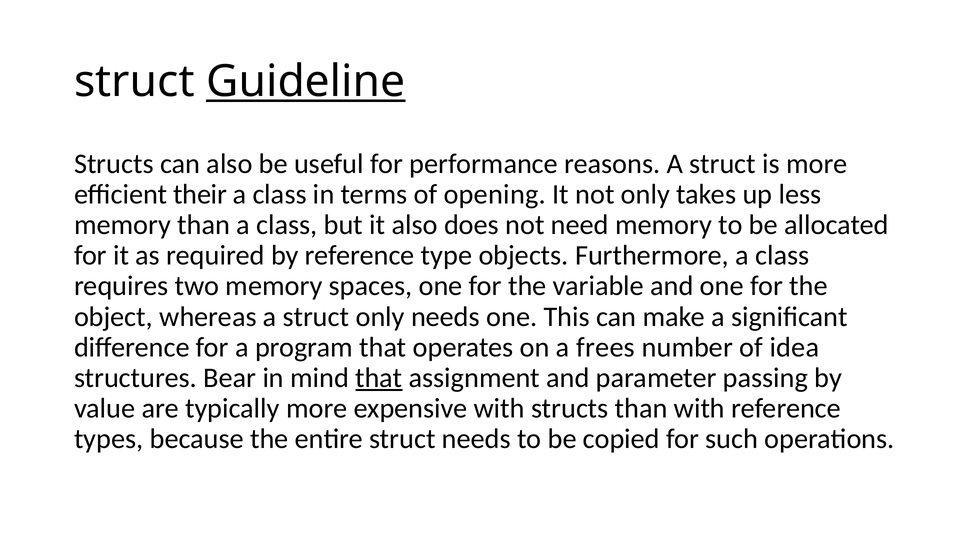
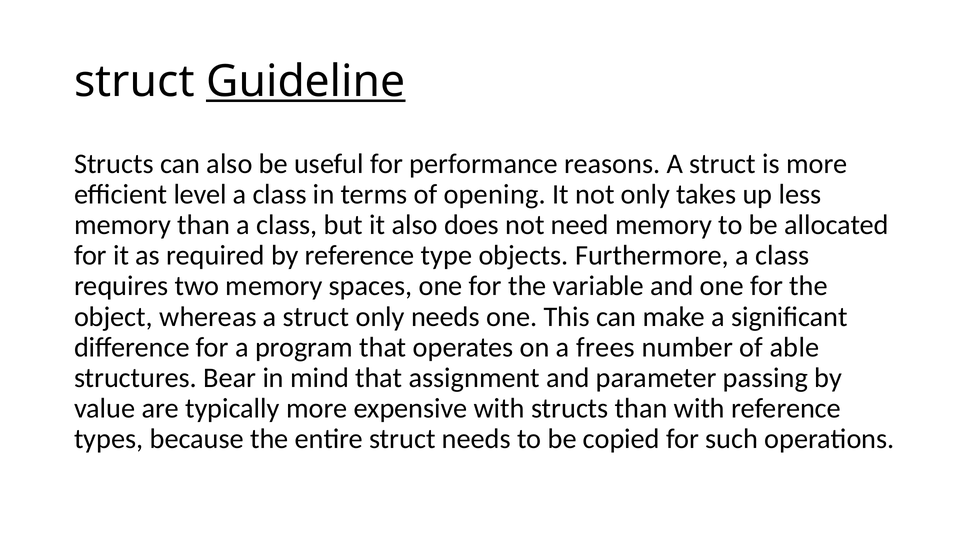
their: their -> level
idea: idea -> able
that at (379, 378) underline: present -> none
